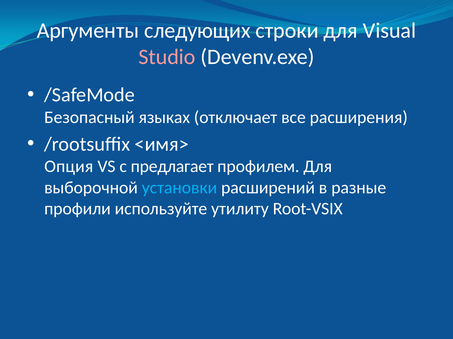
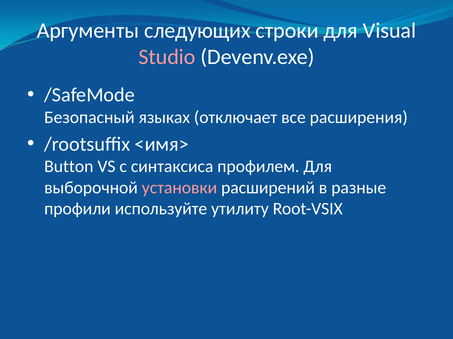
Опция: Опция -> Button
предлагает: предлагает -> синтаксиса
установки colour: light blue -> pink
